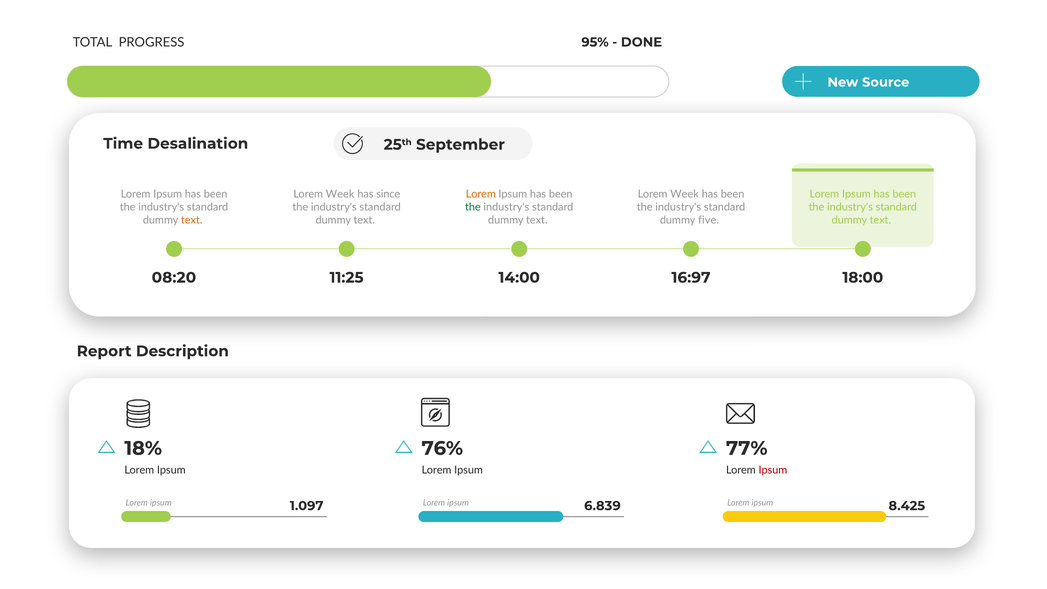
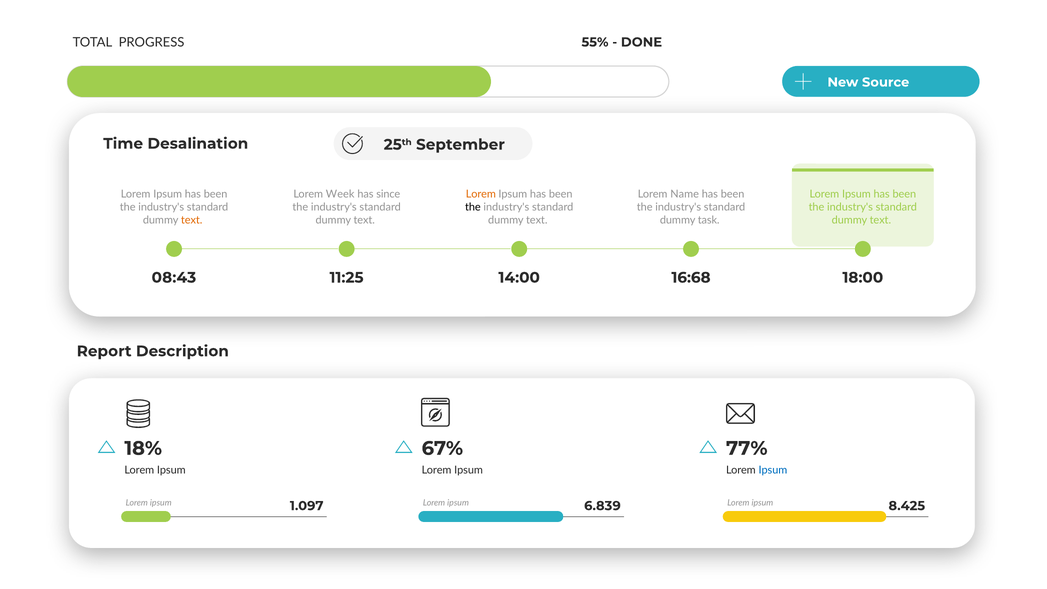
95%: 95% -> 55%
Week at (685, 194): Week -> Name
the at (473, 207) colour: green -> black
five: five -> task
08:20: 08:20 -> 08:43
16:97: 16:97 -> 16:68
76%: 76% -> 67%
Ipsum at (773, 470) colour: red -> blue
